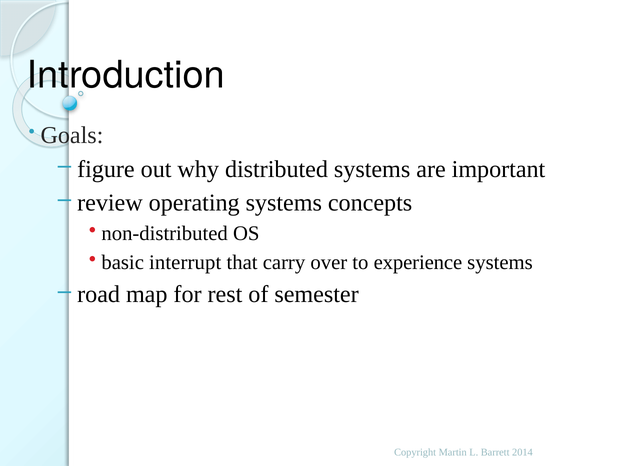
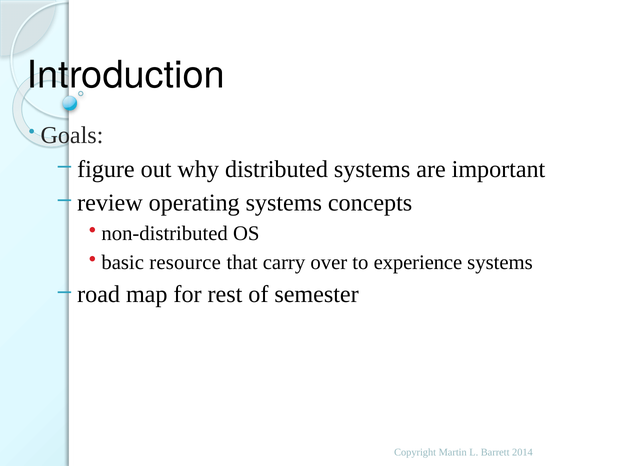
interrupt: interrupt -> resource
